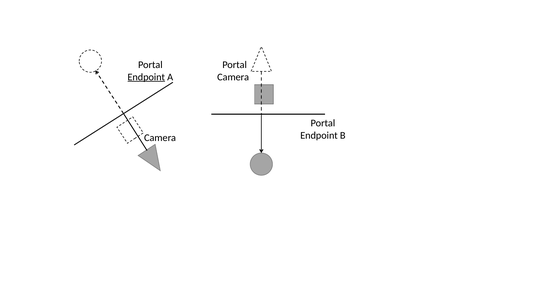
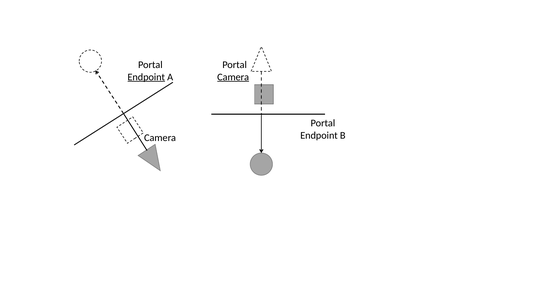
Camera at (233, 77) underline: none -> present
